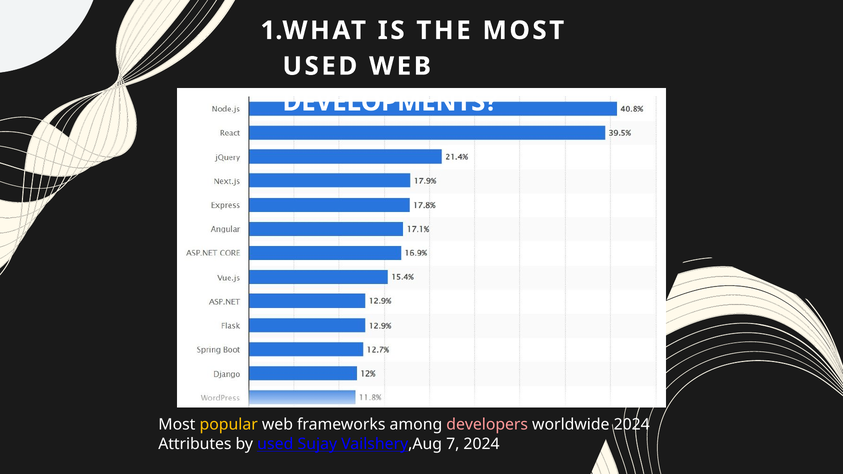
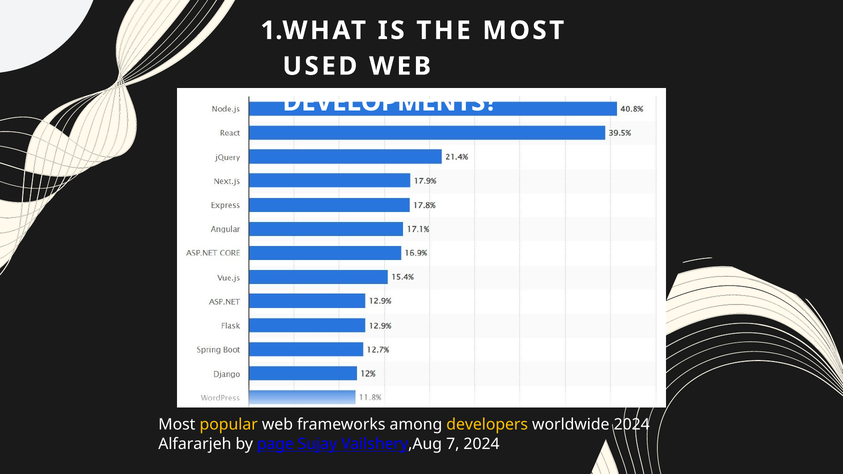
developers colour: pink -> yellow
Attributes: Attributes -> Alfararjeh
by used: used -> page
